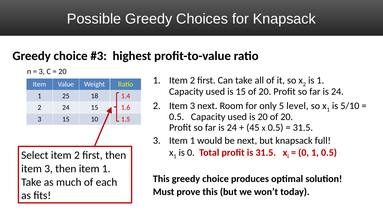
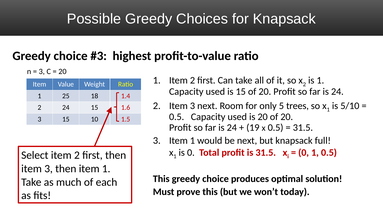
level: level -> trees
45: 45 -> 19
